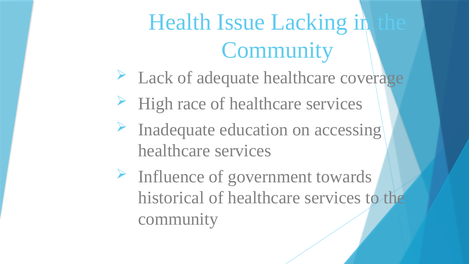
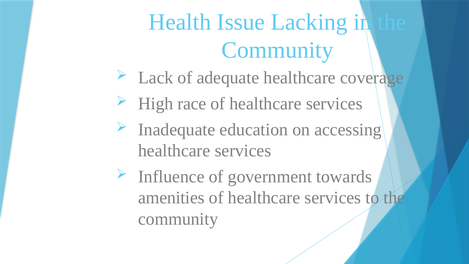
historical: historical -> amenities
